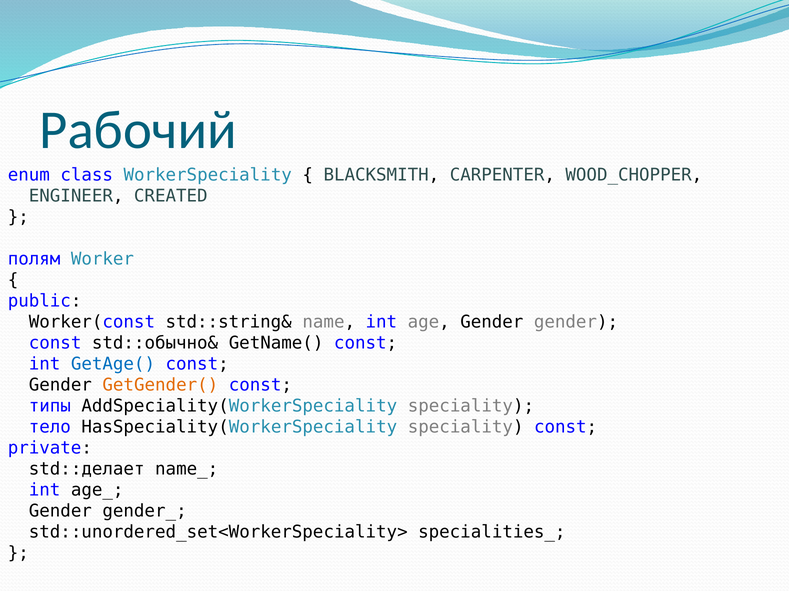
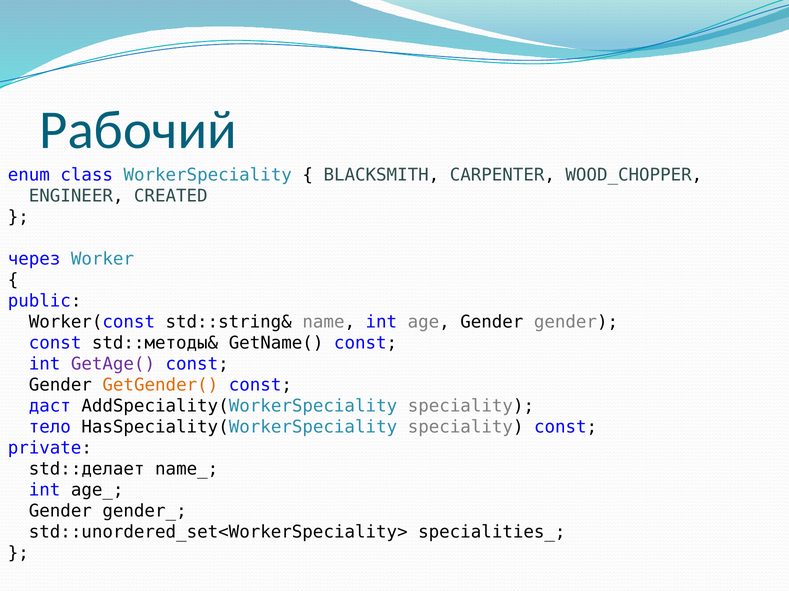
полям: полям -> через
std::обычно&: std::обычно& -> std::методы&
GetAge( colour: blue -> purple
типы: типы -> даст
